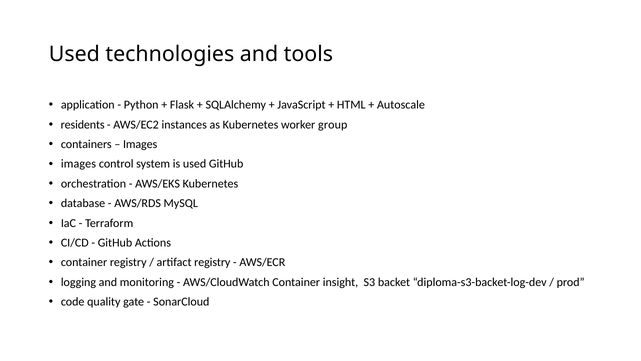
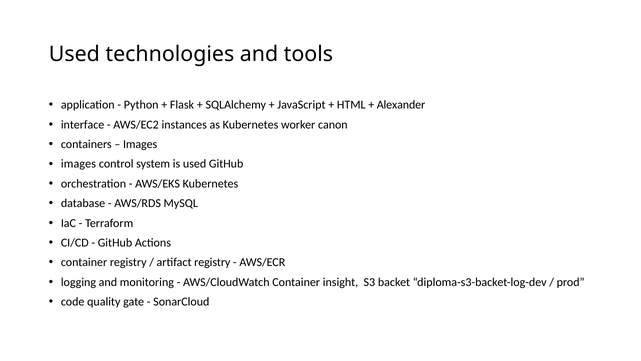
Autoscale: Autoscale -> Alexander
residents: residents -> interface
group: group -> canon
